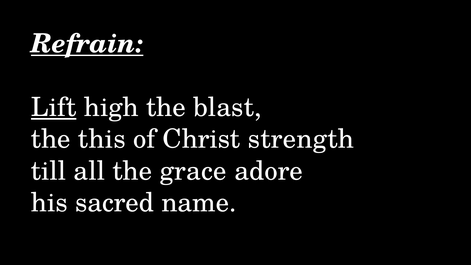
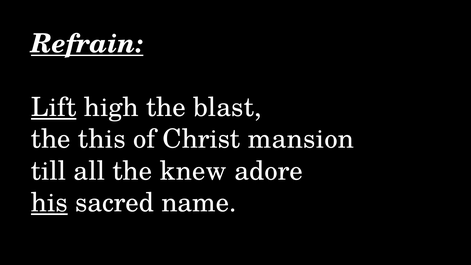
strength: strength -> mansion
grace: grace -> knew
his underline: none -> present
